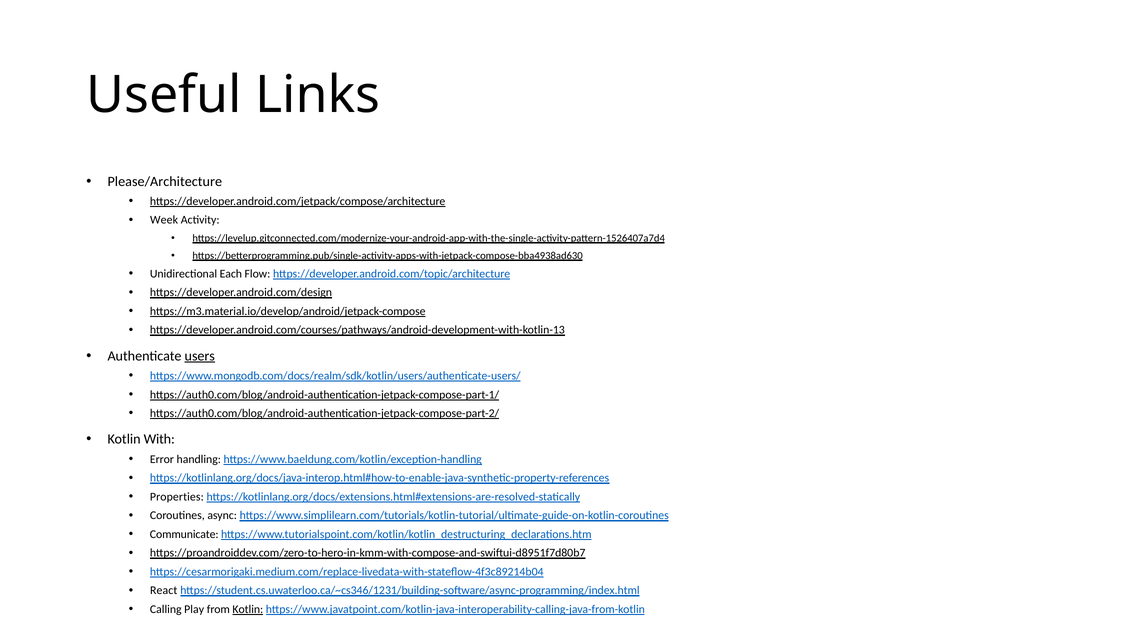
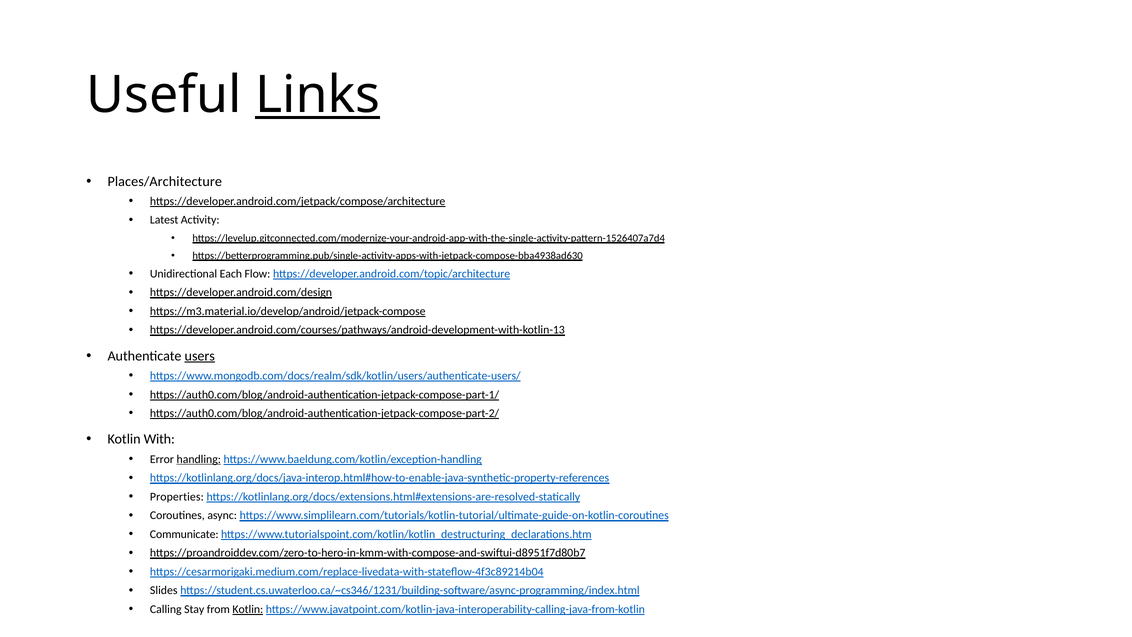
Links underline: none -> present
Please/Architecture: Please/Architecture -> Places/Architecture
Week: Week -> Latest
handling underline: none -> present
React: React -> Slides
Play: Play -> Stay
